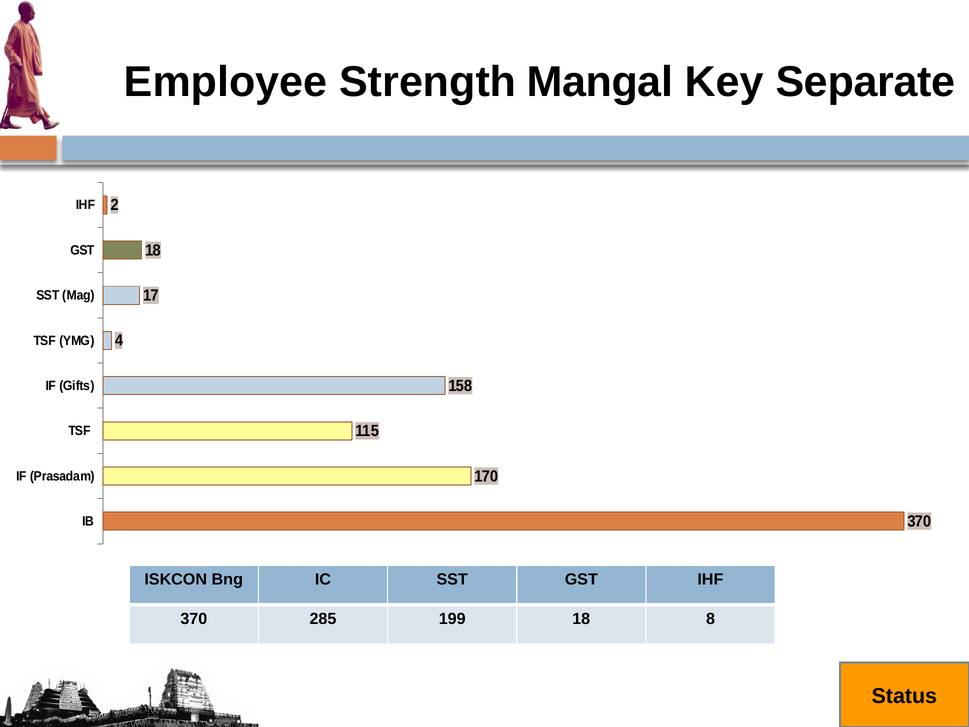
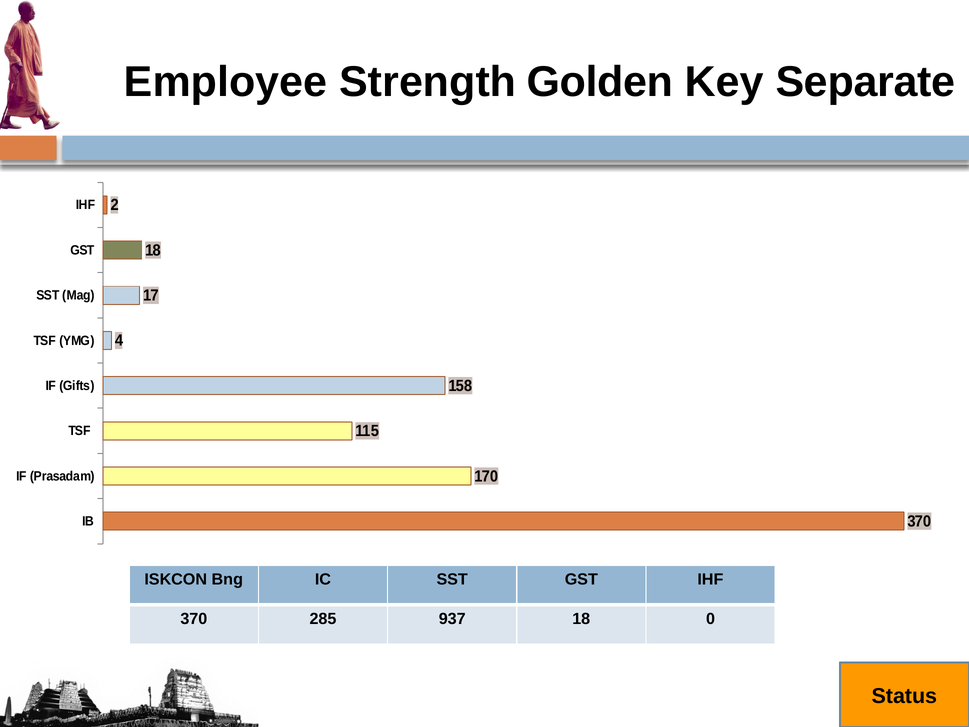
Mangal: Mangal -> Golden
199: 199 -> 937
8: 8 -> 0
